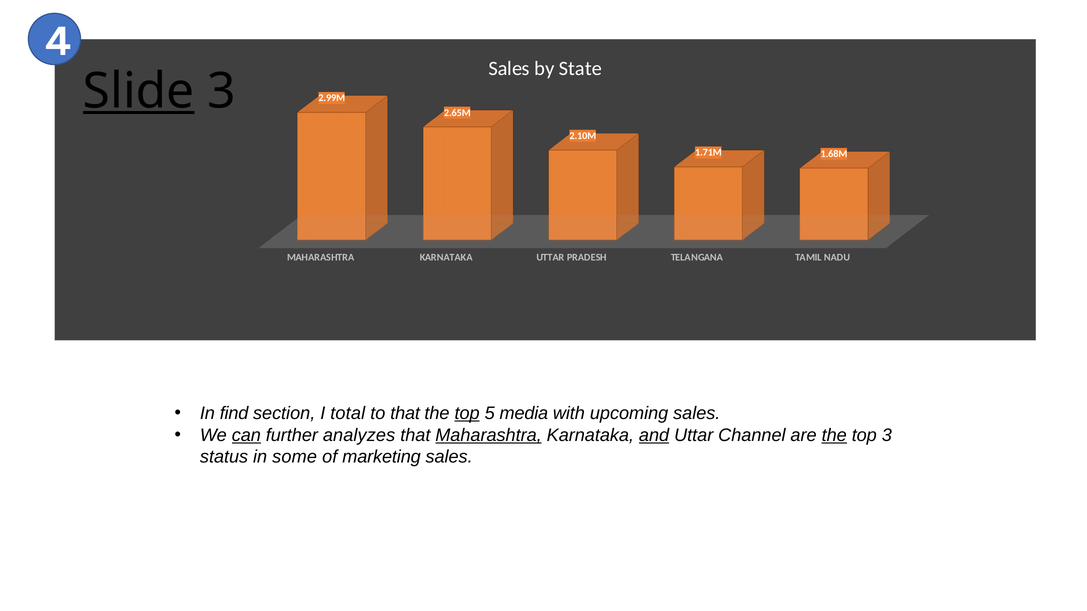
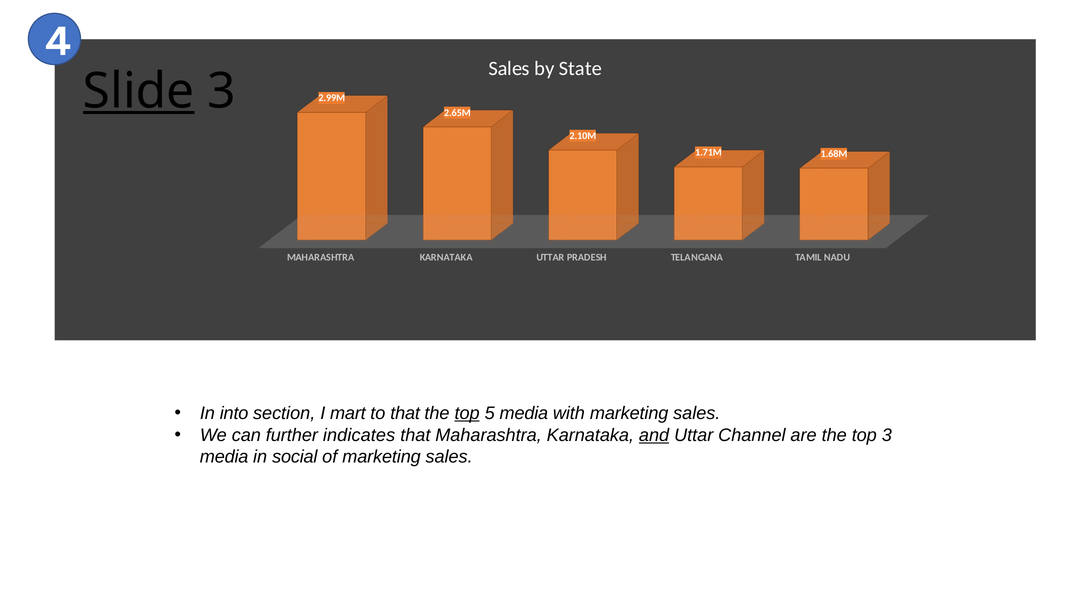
find: find -> into
total: total -> mart
with upcoming: upcoming -> marketing
can underline: present -> none
analyzes: analyzes -> indicates
Maharashtra at (489, 435) underline: present -> none
the at (834, 435) underline: present -> none
status at (224, 457): status -> media
some: some -> social
